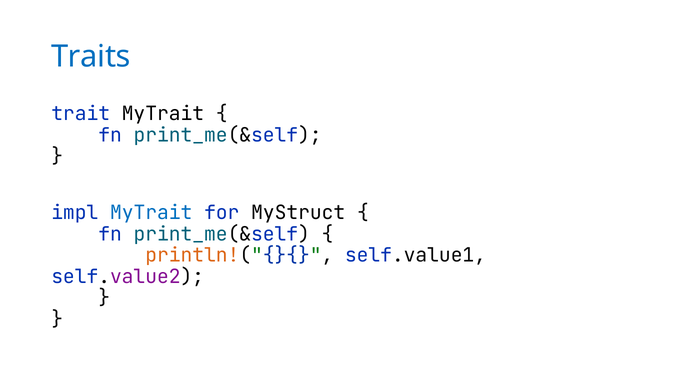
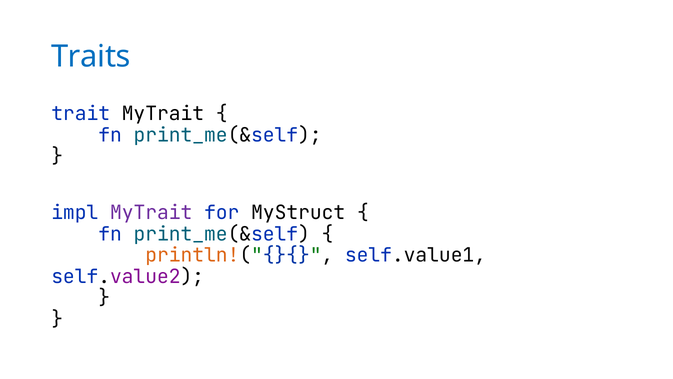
MyTrait at (151, 213) colour: blue -> purple
